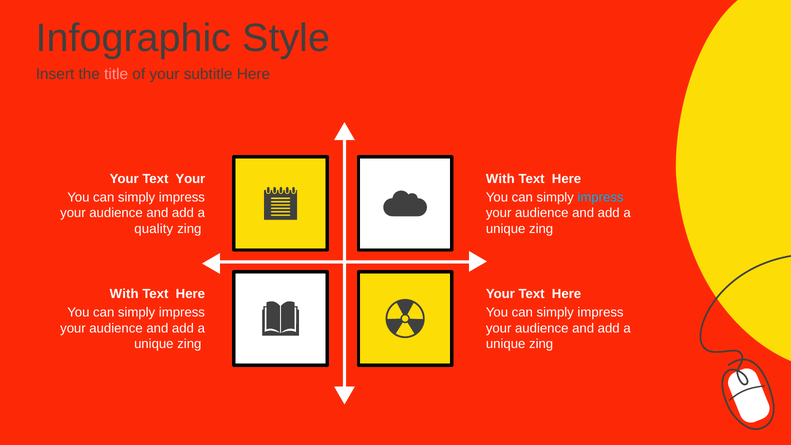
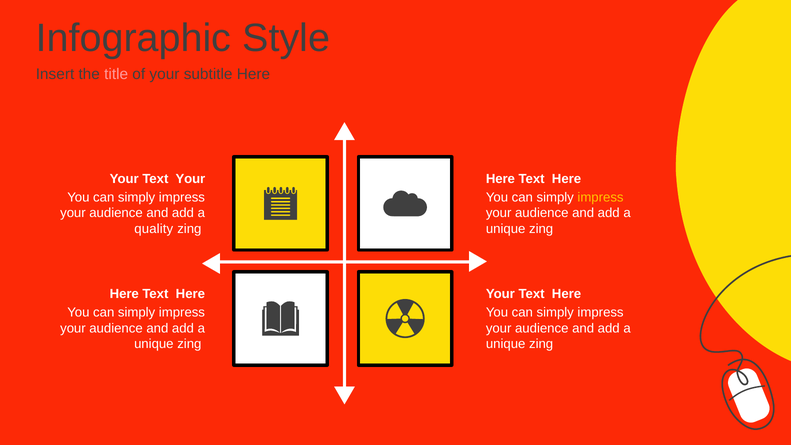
With at (500, 179): With -> Here
impress at (601, 197) colour: light blue -> yellow
With at (124, 294): With -> Here
